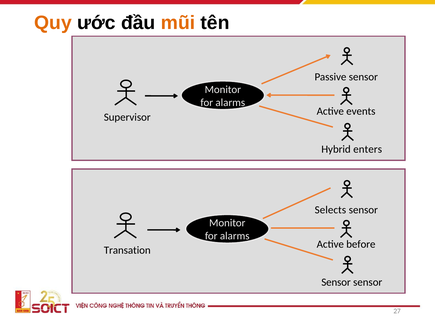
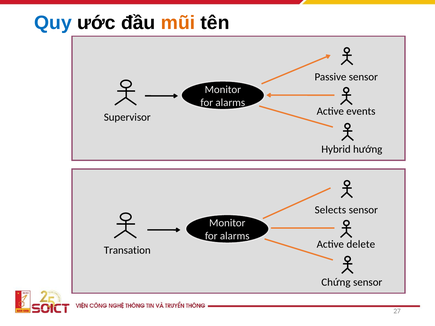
Quy colour: orange -> blue
enters: enters -> hướng
before: before -> delete
Sensor at (336, 282): Sensor -> Chứng
